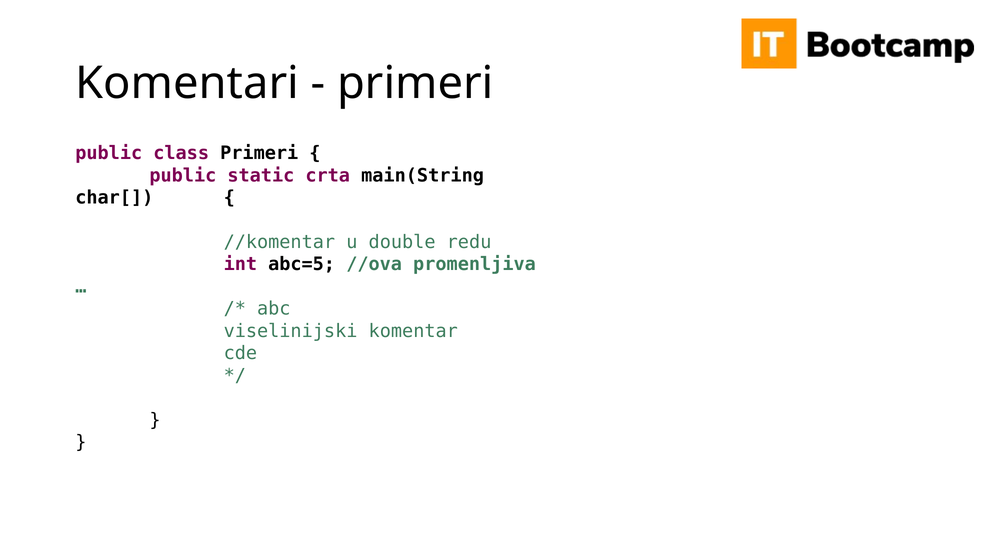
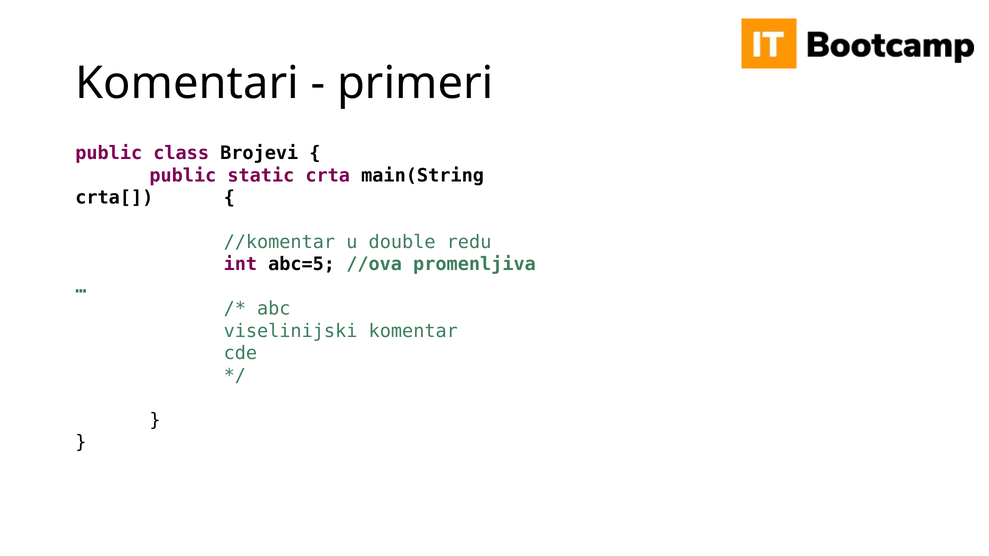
class Primeri: Primeri -> Brojevi
char[: char[ -> crta[
